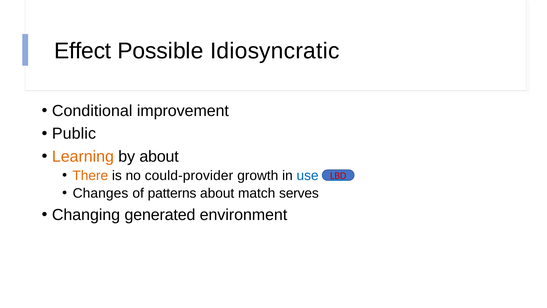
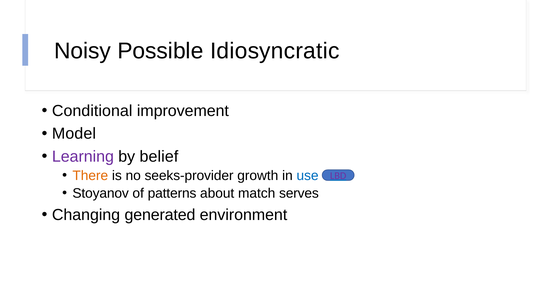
Effect: Effect -> Noisy
Public: Public -> Model
Learning colour: orange -> purple
by about: about -> belief
could-provider: could-provider -> seeks-provider
LBD colour: red -> purple
Changes: Changes -> Stoyanov
